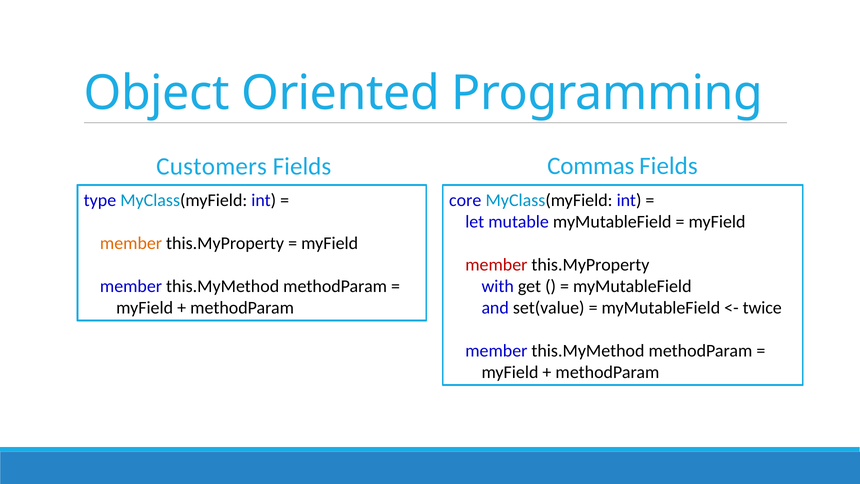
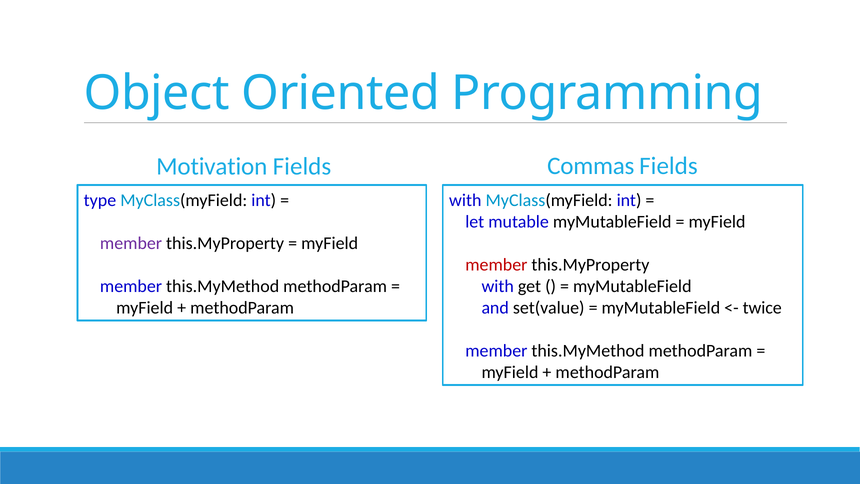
Customers: Customers -> Motivation
core at (465, 200): core -> with
member at (131, 243) colour: orange -> purple
